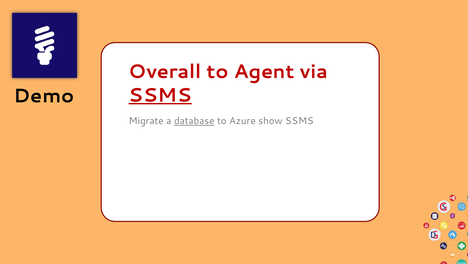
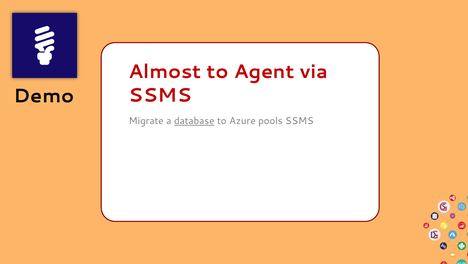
Overall: Overall -> Almost
SSMS at (160, 95) underline: present -> none
show: show -> pools
